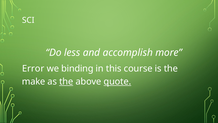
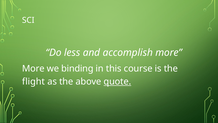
Error at (33, 68): Error -> More
make: make -> flight
the at (66, 81) underline: present -> none
